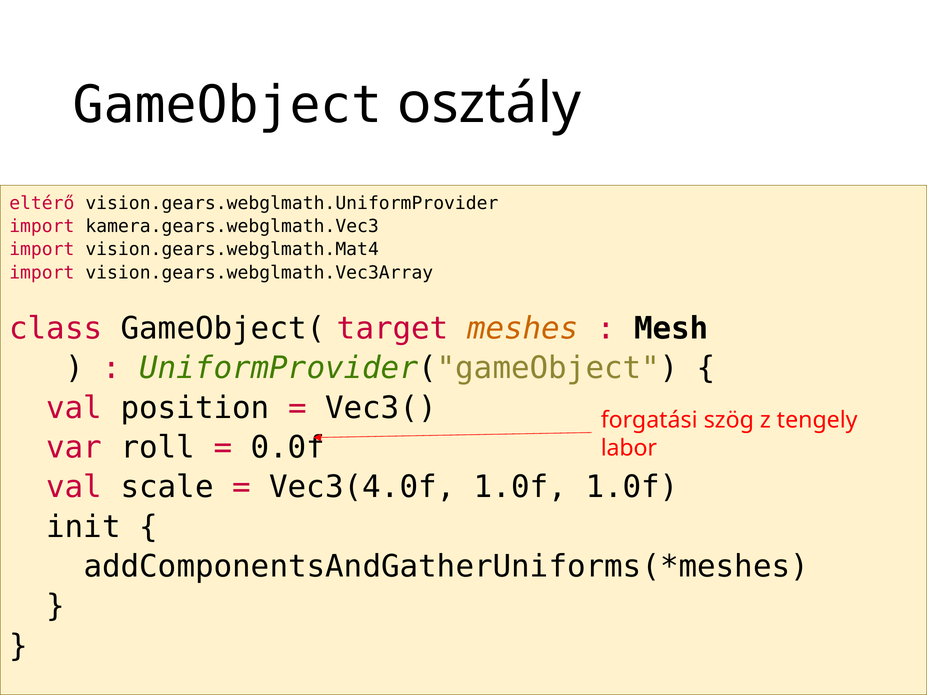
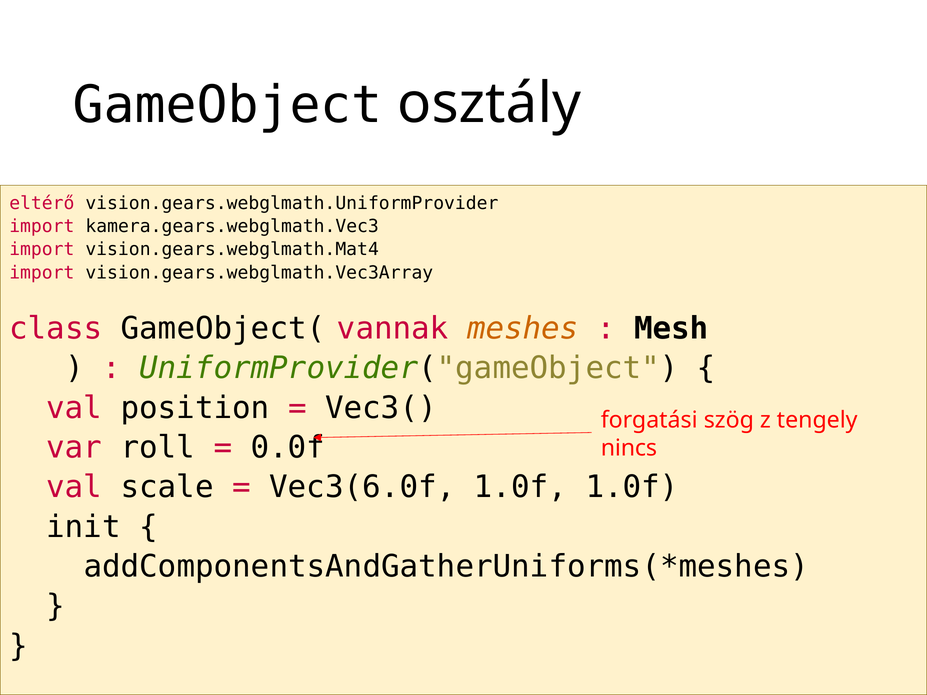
target: target -> vannak
labor: labor -> nincs
Vec3(4.0f: Vec3(4.0f -> Vec3(6.0f
